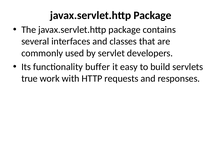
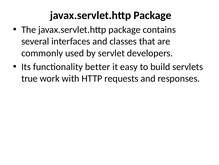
buffer: buffer -> better
